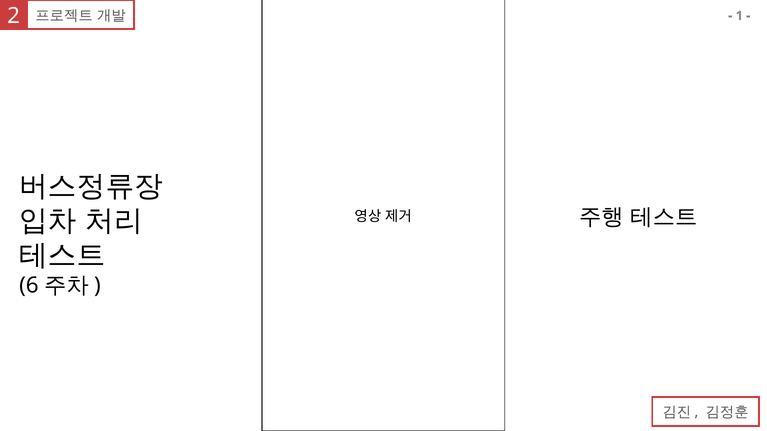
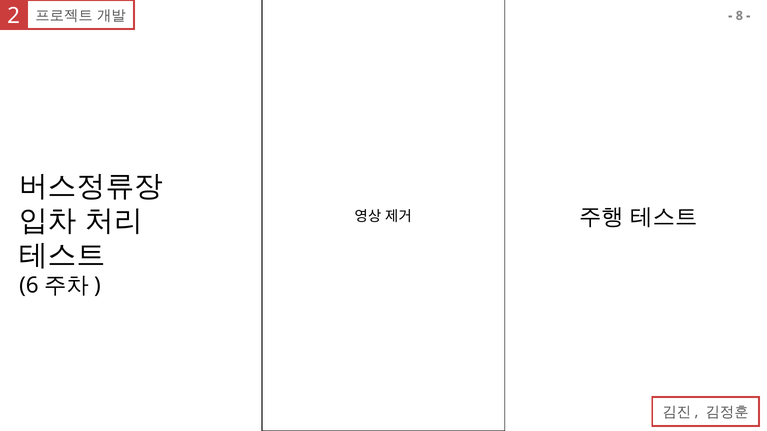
1: 1 -> 8
